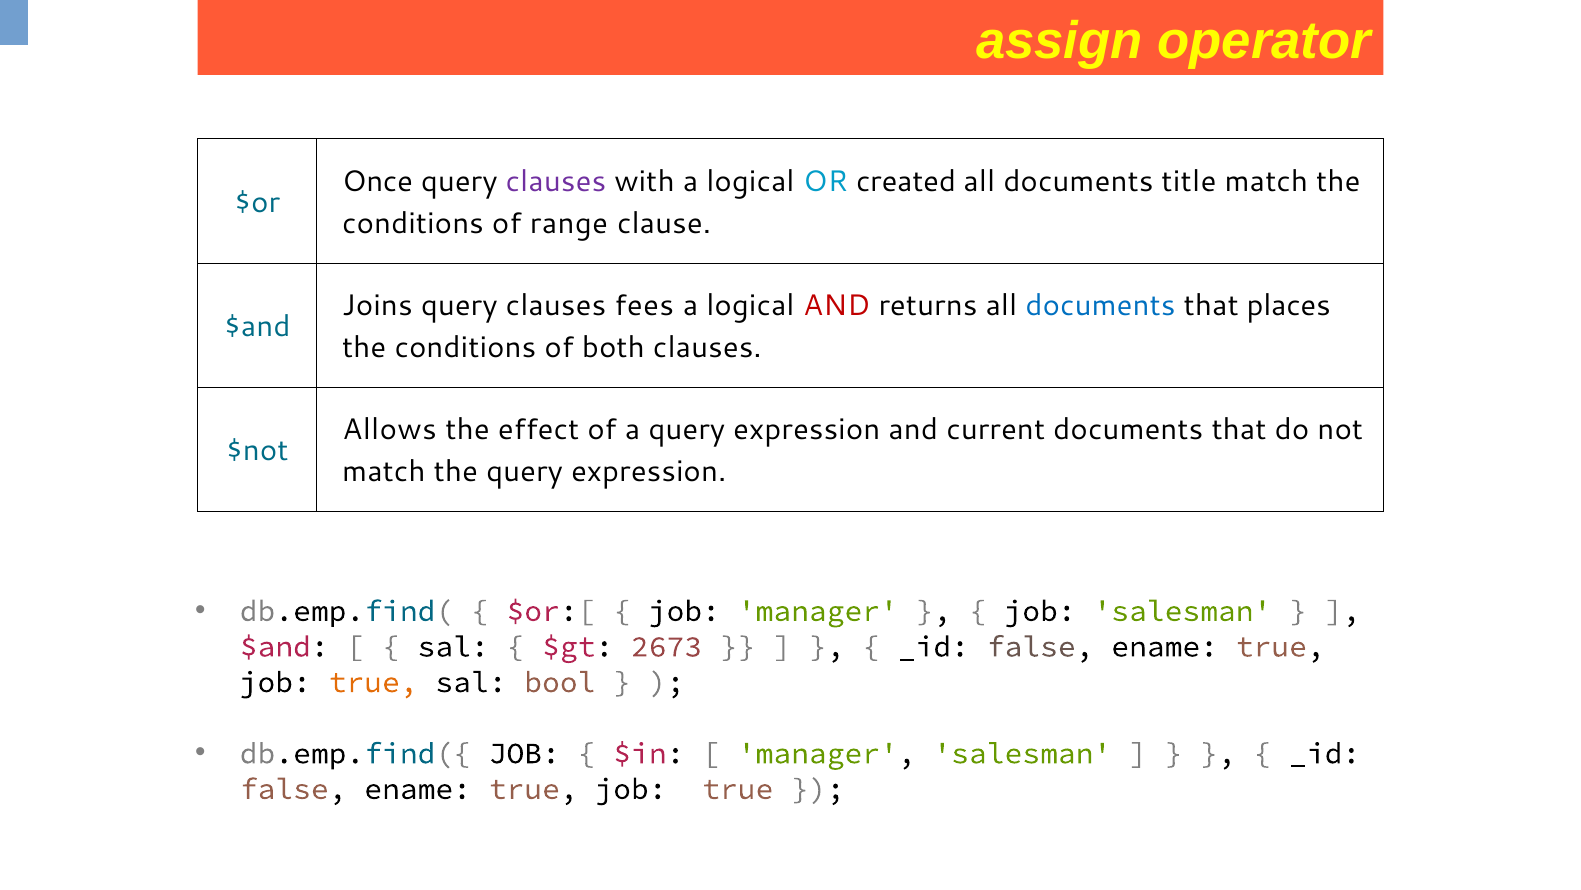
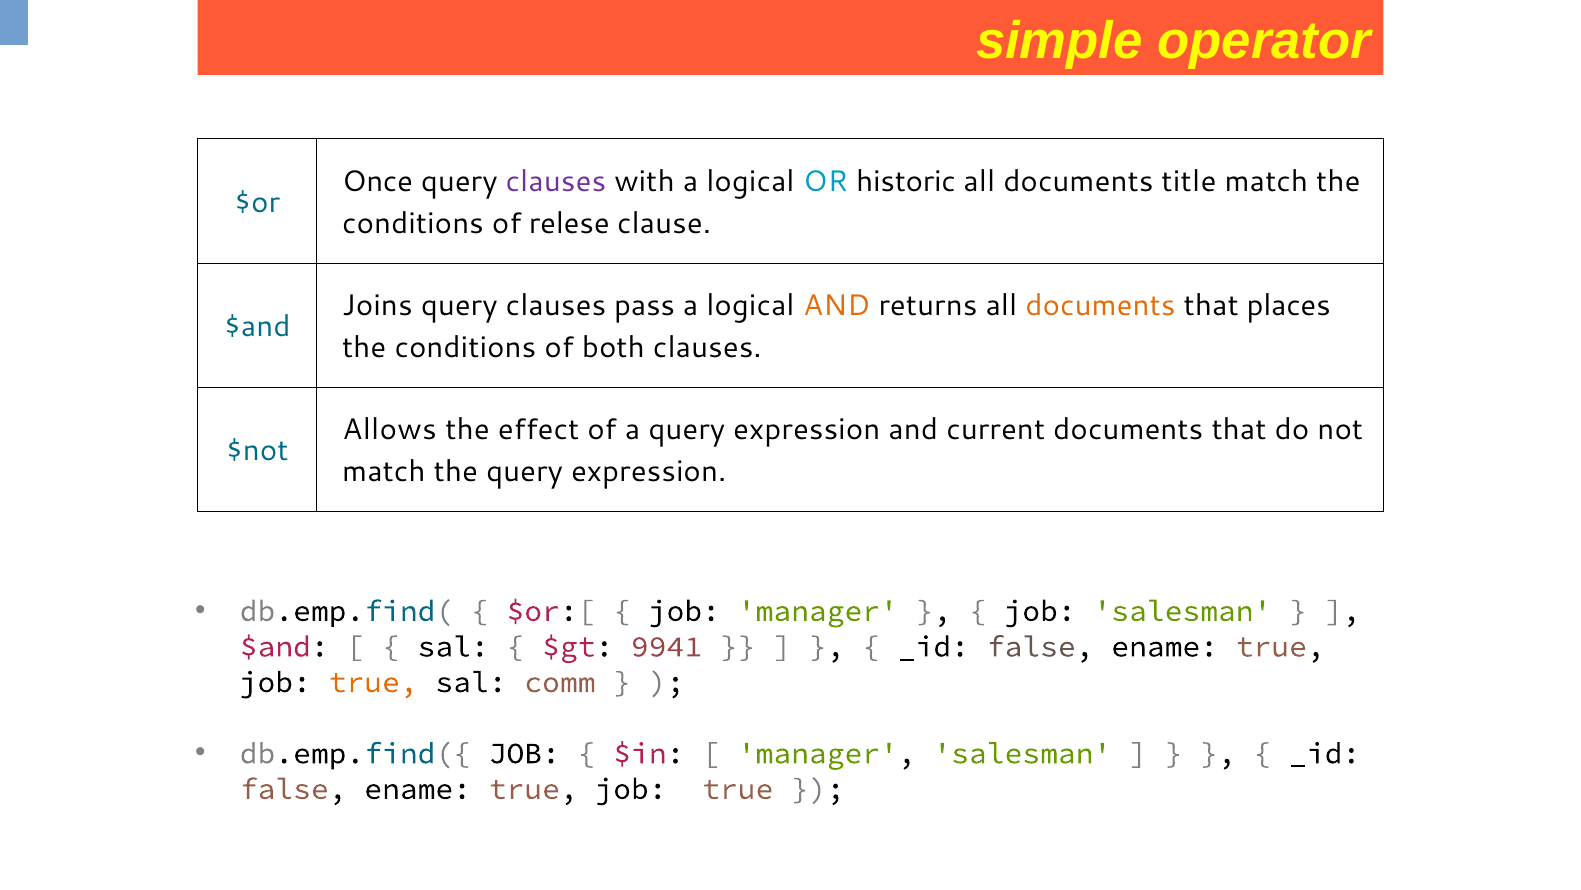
assign: assign -> simple
created: created -> historic
range: range -> relese
fees: fees -> pass
AND at (837, 305) colour: red -> orange
documents at (1101, 305) colour: blue -> orange
2673: 2673 -> 9941
bool: bool -> comm
